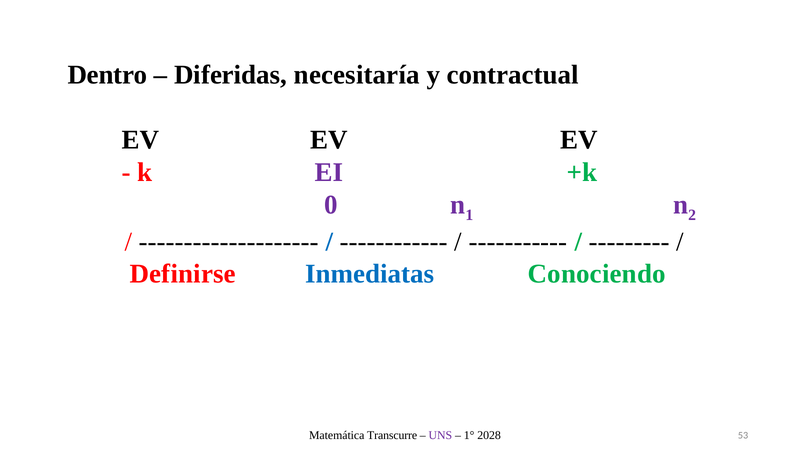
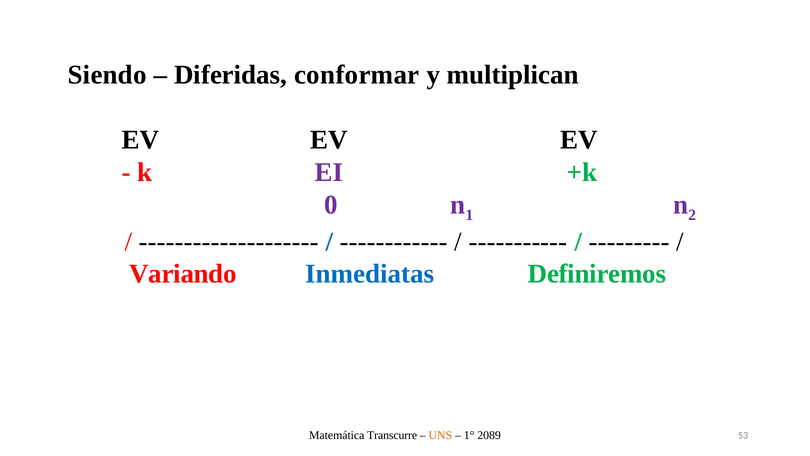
Dentro: Dentro -> Siendo
necesitaría: necesitaría -> conformar
contractual: contractual -> multiplican
Definirse: Definirse -> Variando
Conociendo: Conociendo -> Definiremos
UNS colour: purple -> orange
2028: 2028 -> 2089
